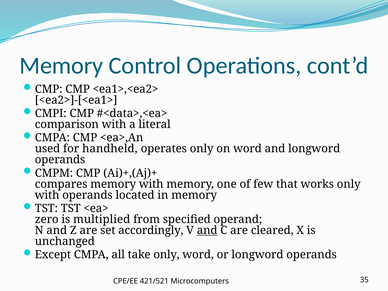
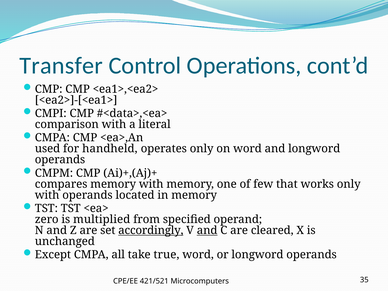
Memory at (61, 66): Memory -> Transfer
accordingly underline: none -> present
take only: only -> true
